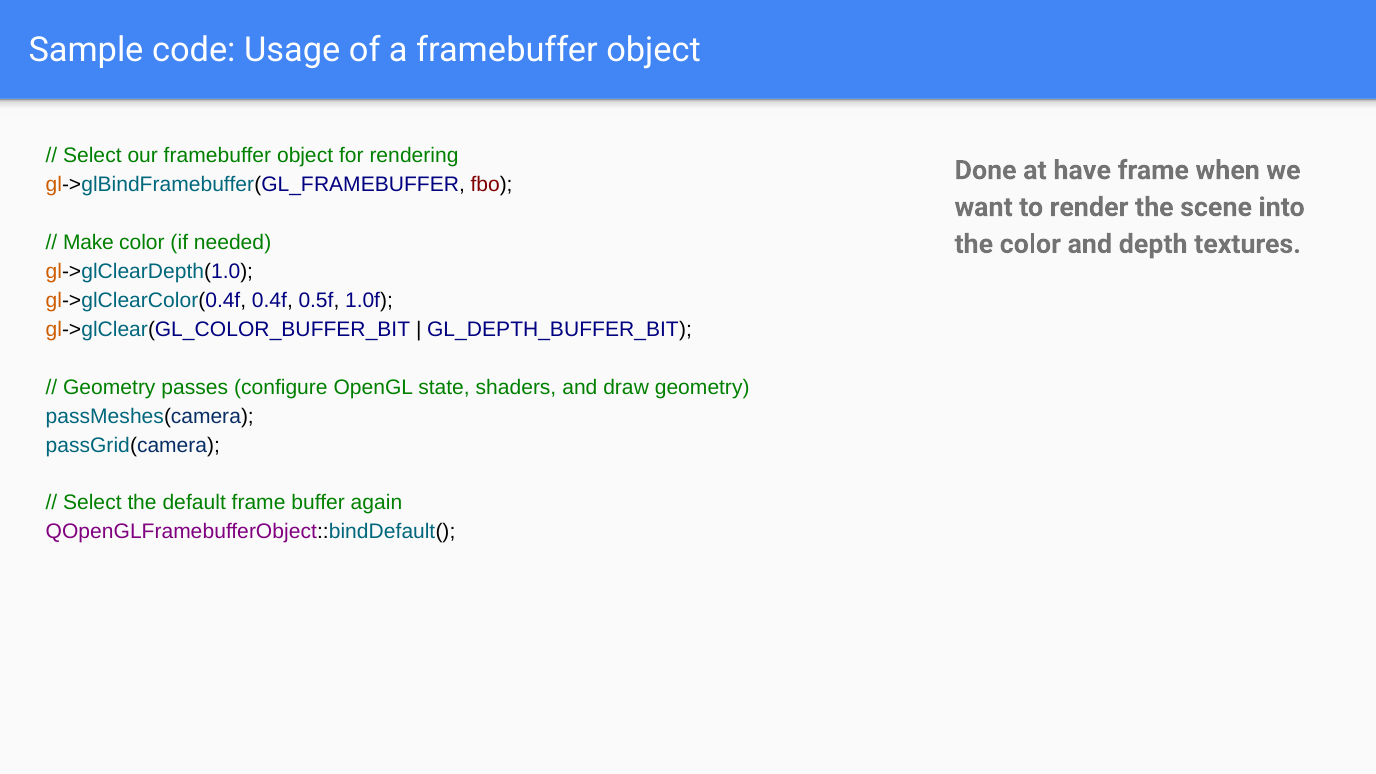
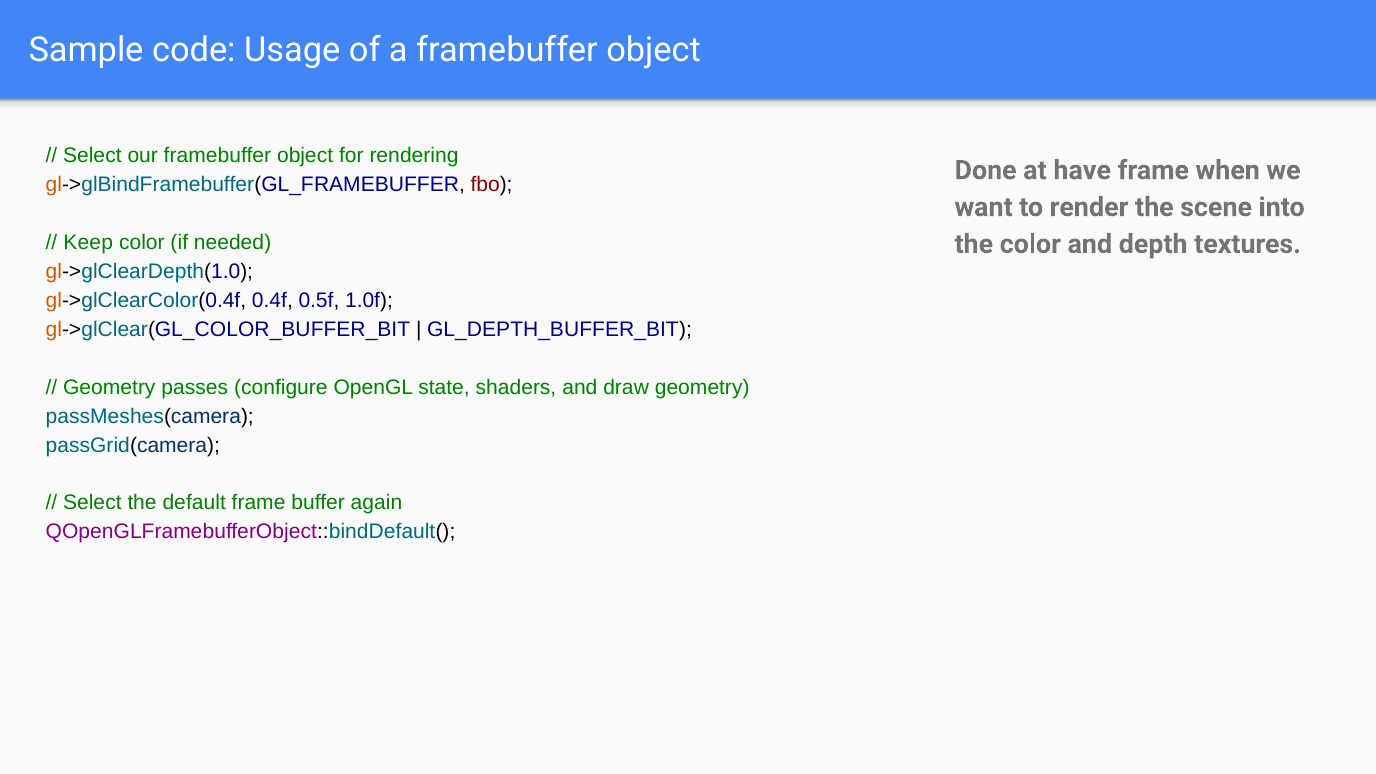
Make: Make -> Keep
